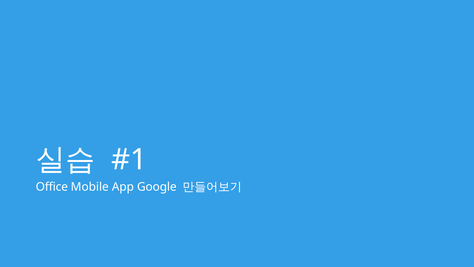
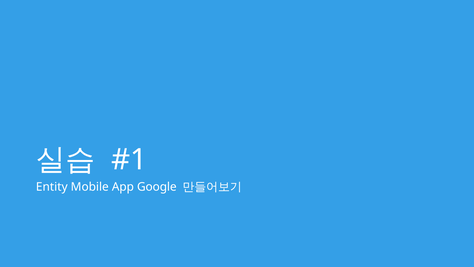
Office: Office -> Entity
